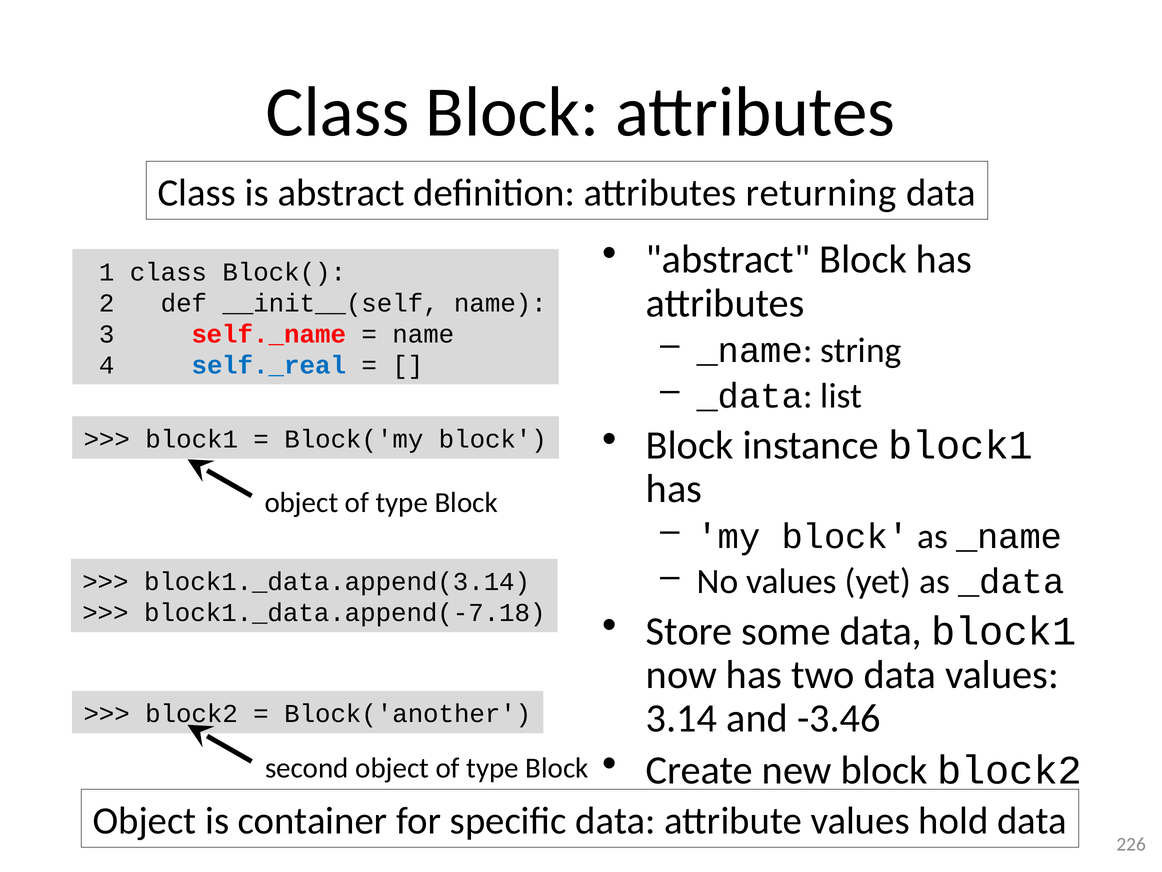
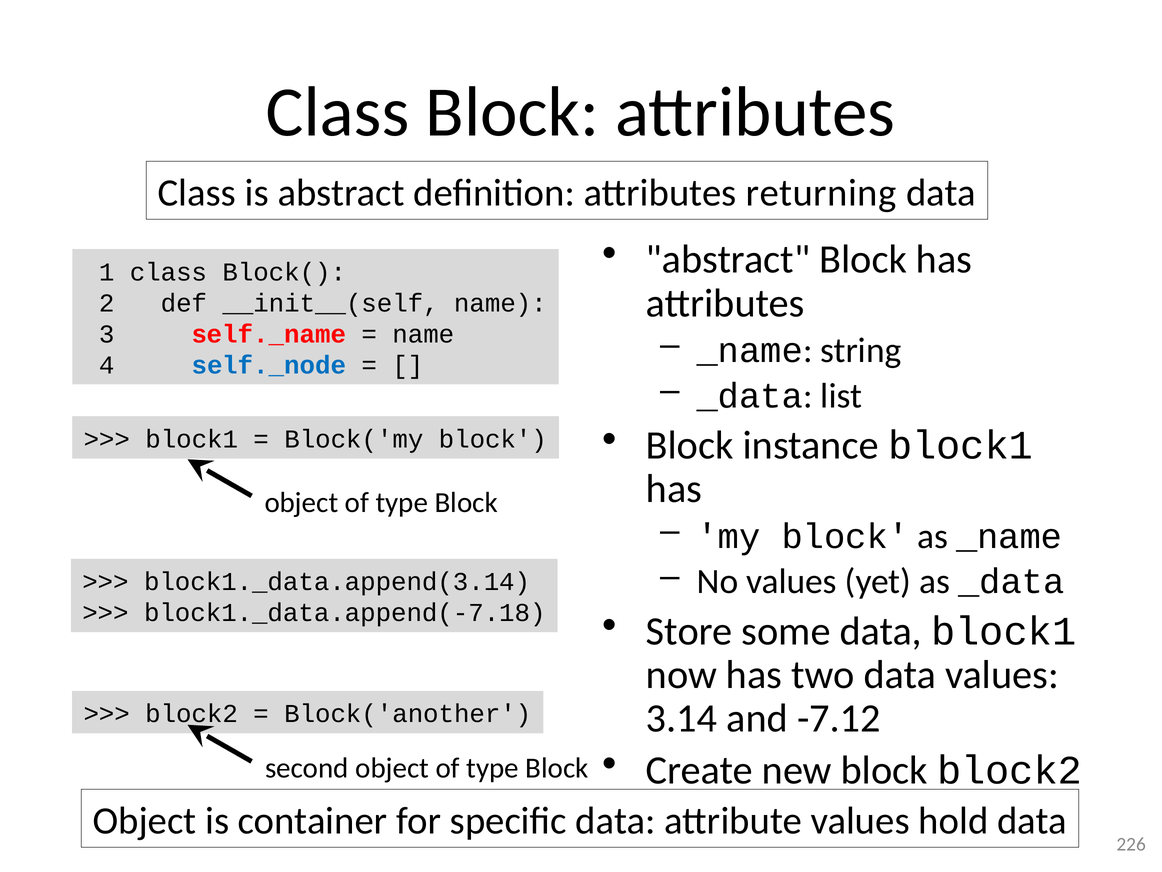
self._real: self._real -> self._node
-3.46: -3.46 -> -7.12
